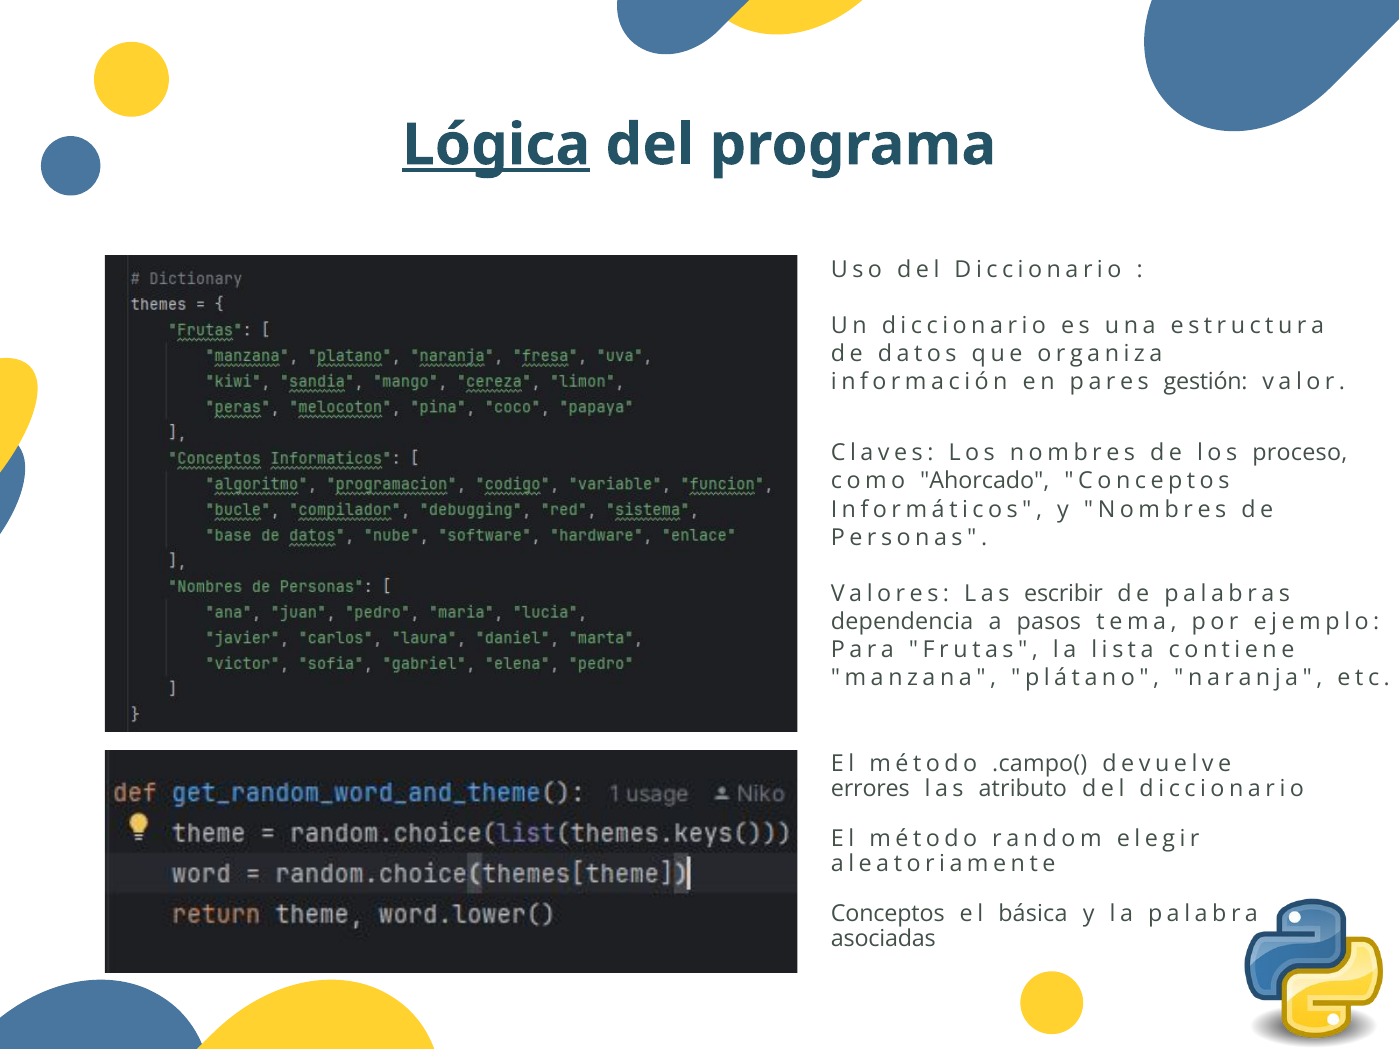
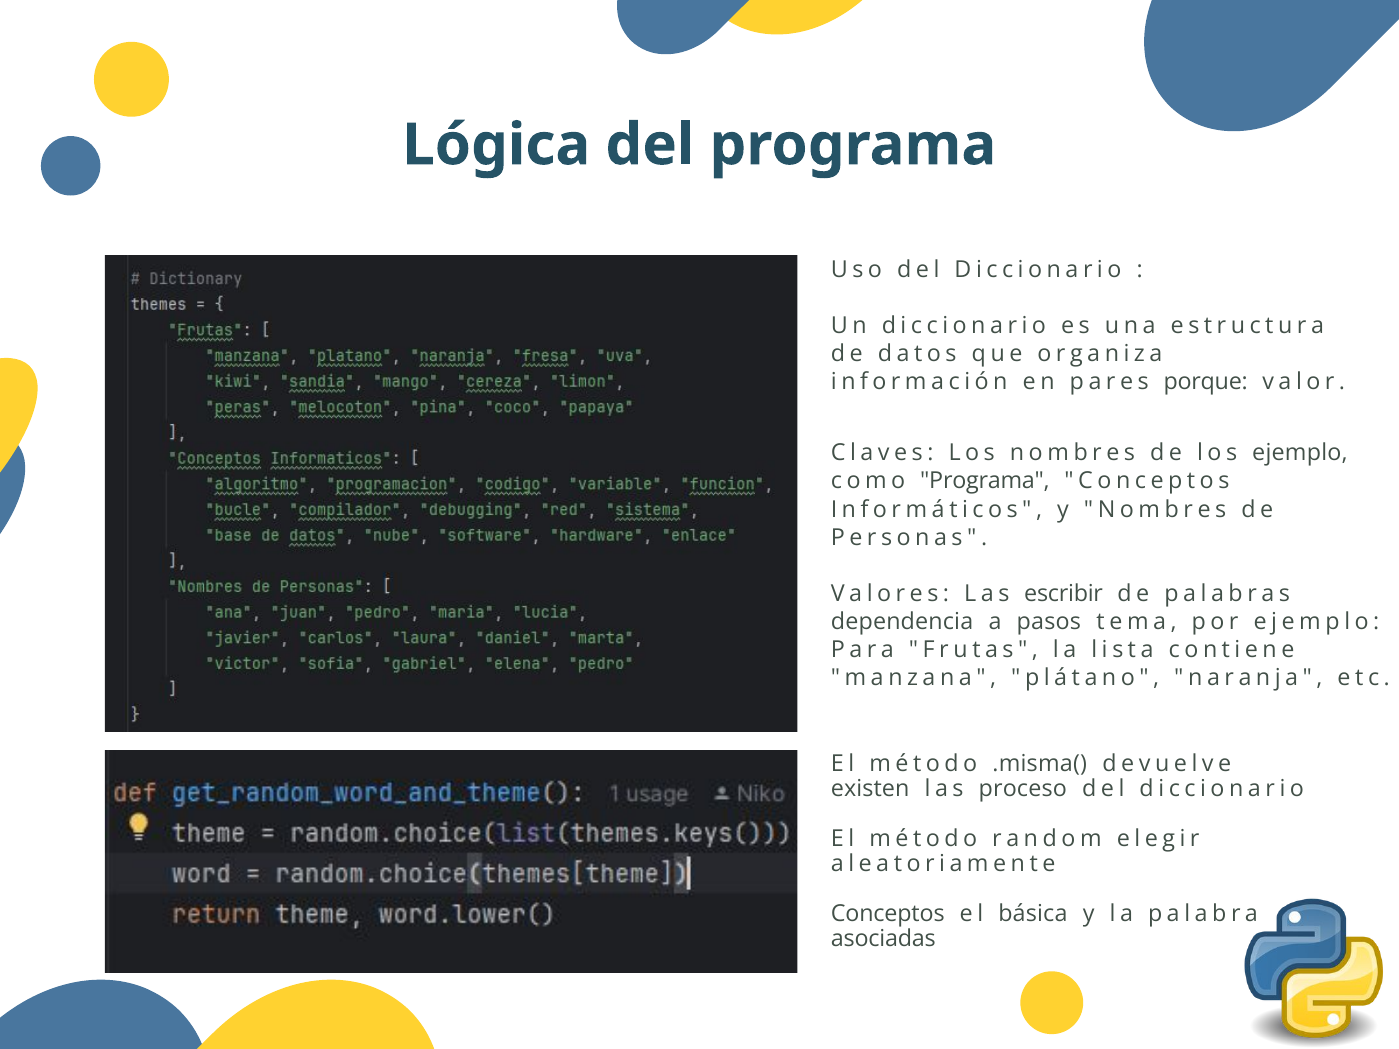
Lógica underline: present -> none
gestión: gestión -> porque
los proceso: proceso -> ejemplo
como Ahorcado: Ahorcado -> Programa
.campo(: .campo( -> .misma(
errores: errores -> existen
atributo: atributo -> proceso
